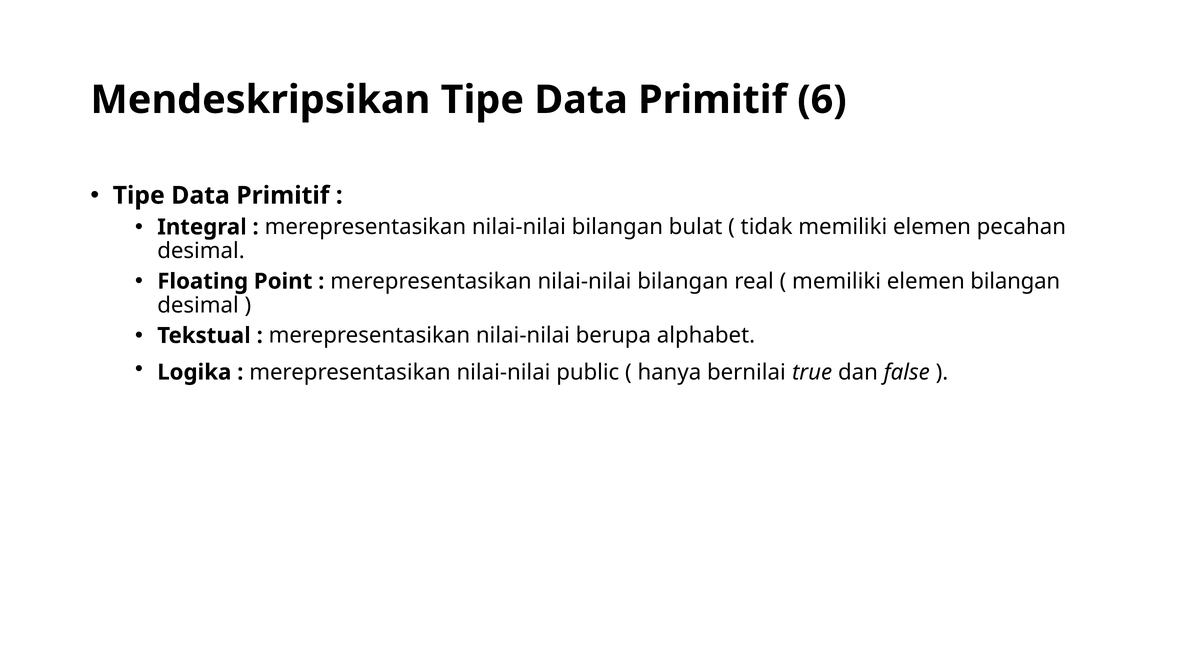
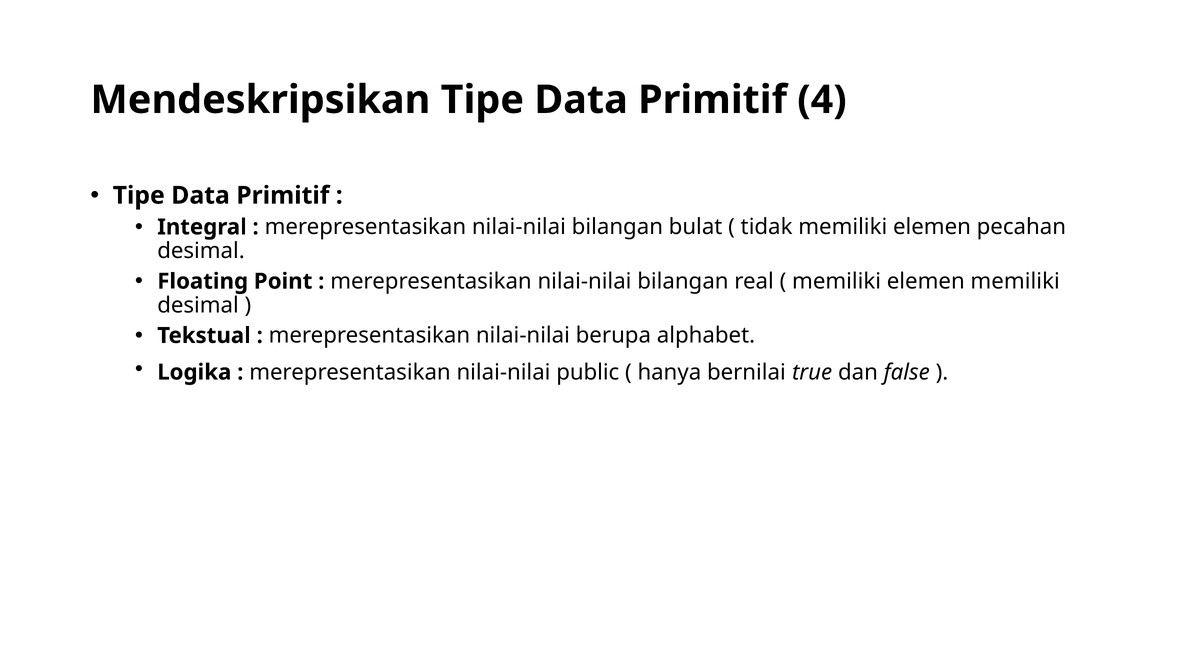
6: 6 -> 4
elemen bilangan: bilangan -> memiliki
